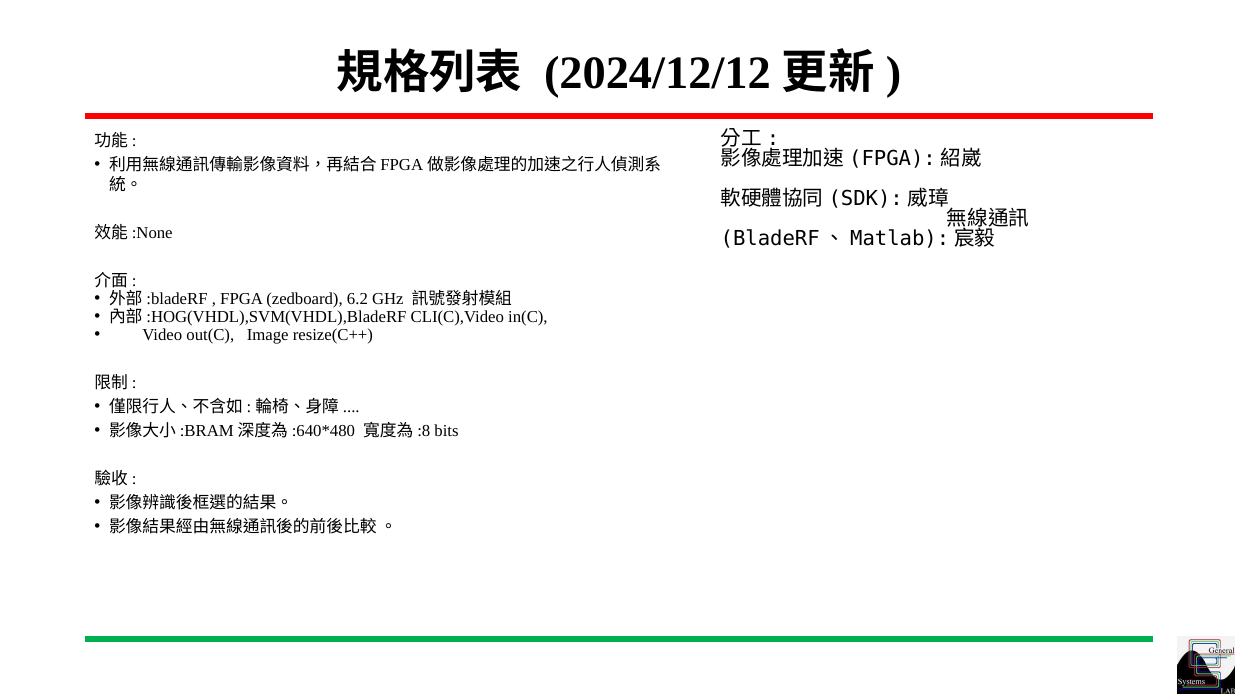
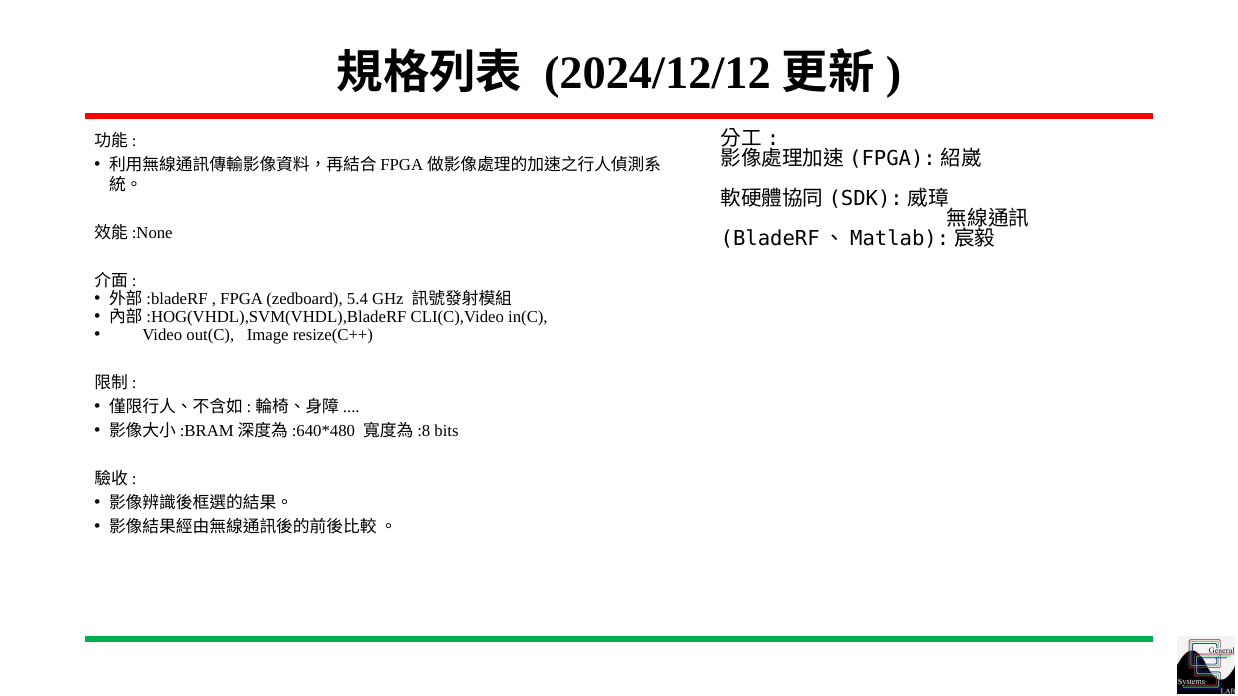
6.2: 6.2 -> 5.4
